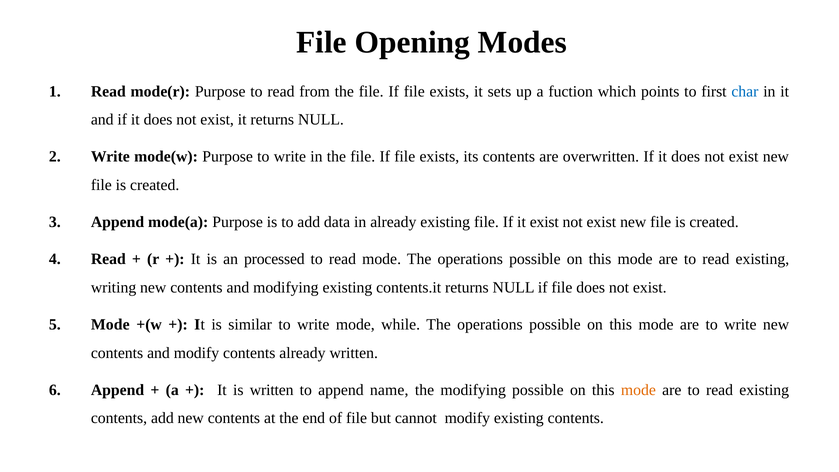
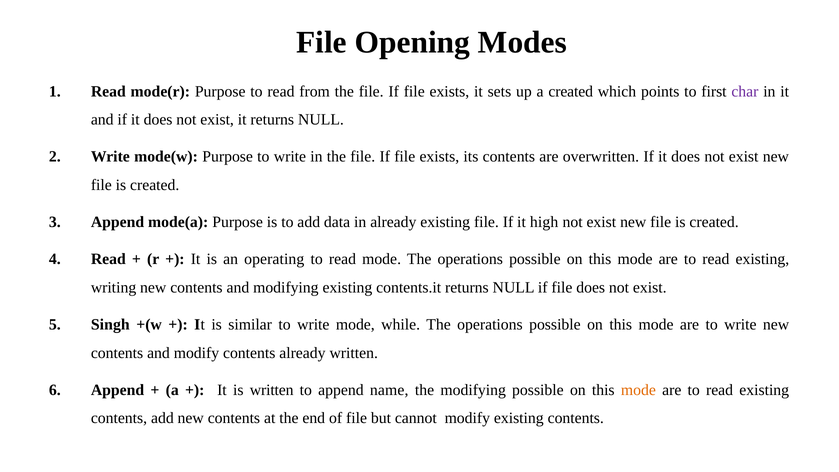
a fuction: fuction -> created
char colour: blue -> purple
it exist: exist -> high
processed: processed -> operating
Mode at (110, 325): Mode -> Singh
